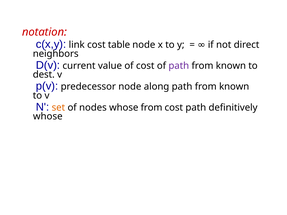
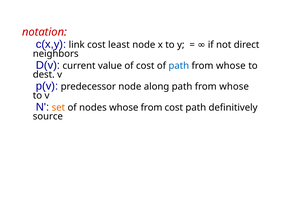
table: table -> least
path at (179, 66) colour: purple -> blue
known at (231, 66): known -> whose
along path from known: known -> whose
whose at (48, 117): whose -> source
